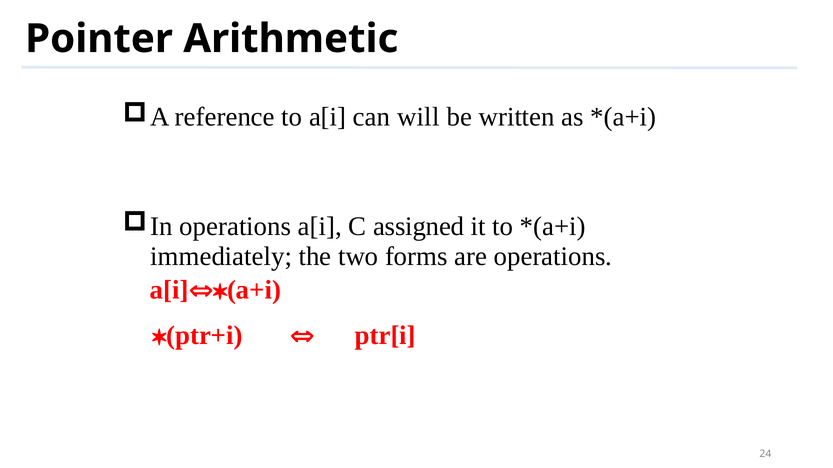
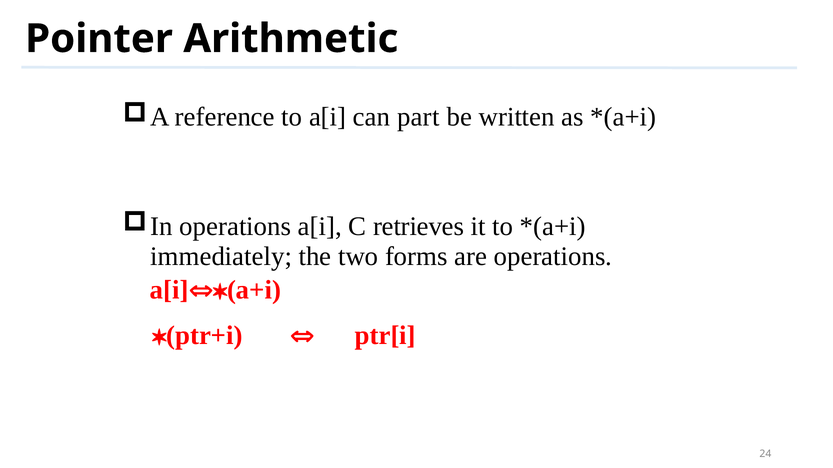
will: will -> part
assigned: assigned -> retrieves
